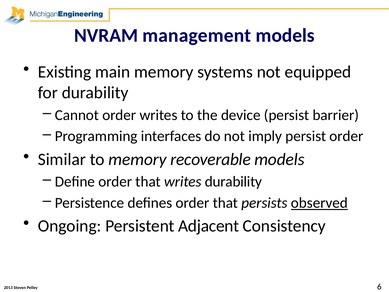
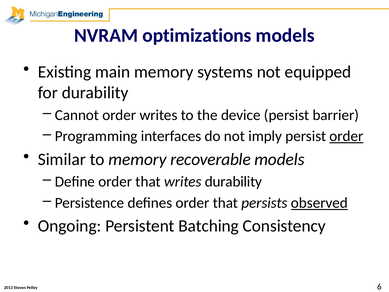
management: management -> optimizations
order at (346, 136) underline: none -> present
Adjacent: Adjacent -> Batching
